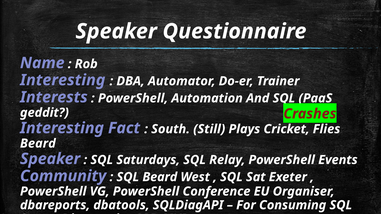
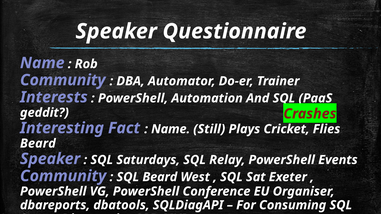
Interesting at (63, 80): Interesting -> Community
South at (171, 129): South -> Name
